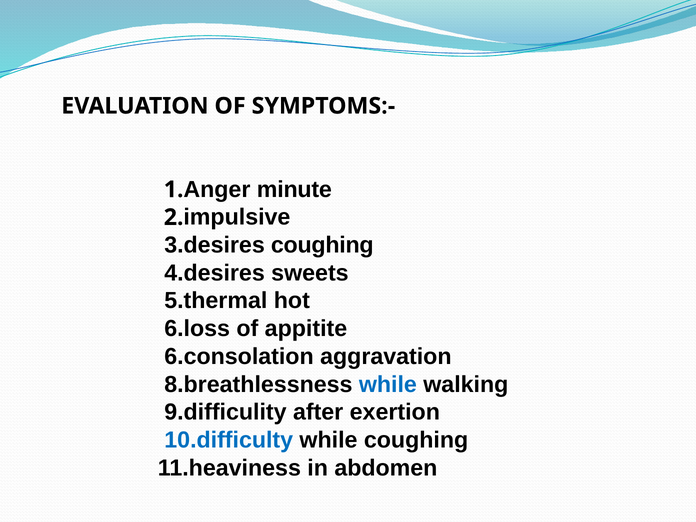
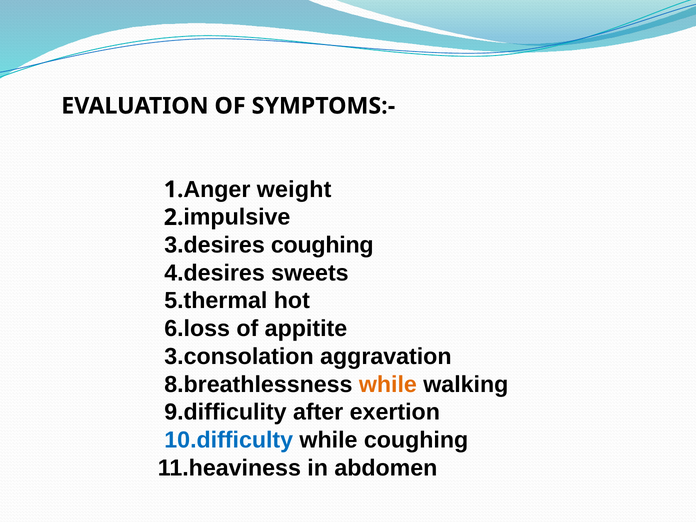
minute: minute -> weight
6.consolation: 6.consolation -> 3.consolation
while at (388, 384) colour: blue -> orange
